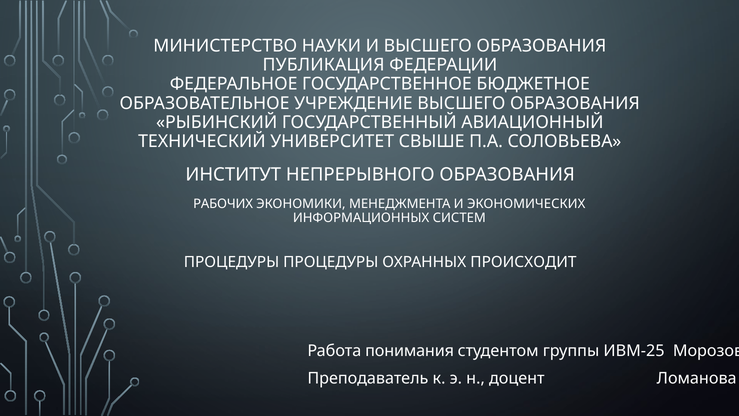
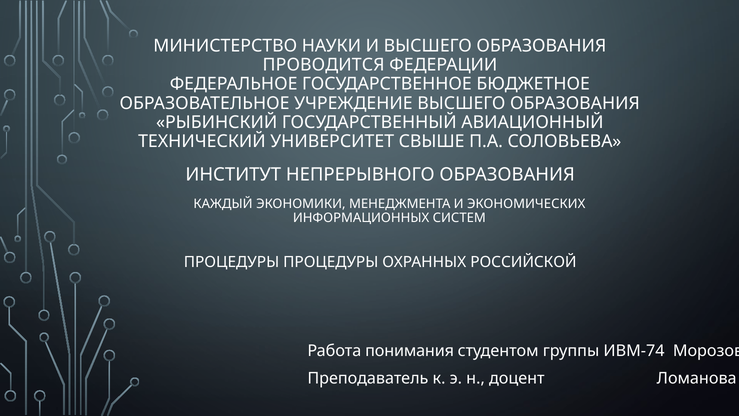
ПУБЛИКАЦИЯ: ПУБЛИКАЦИЯ -> ПРОВОДИТСЯ
РАБОЧИХ: РАБОЧИХ -> КАЖДЫЙ
ПРОИСХОДИТ: ПРОИСХОДИТ -> РОССИЙСКОЙ
ИВМ-25: ИВМ-25 -> ИВМ-74
